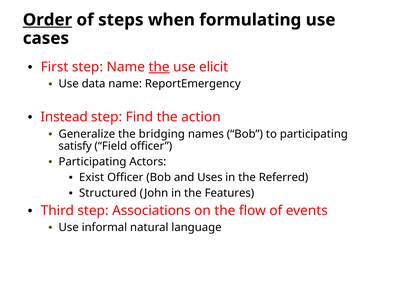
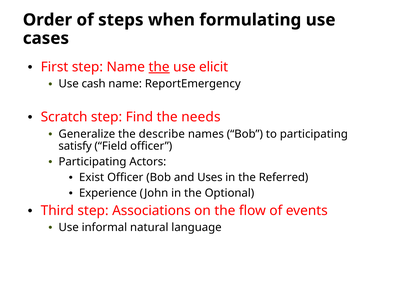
Order underline: present -> none
data: data -> cash
Instead: Instead -> Scratch
action: action -> needs
bridging: bridging -> describe
Structured: Structured -> Experience
Features: Features -> Optional
